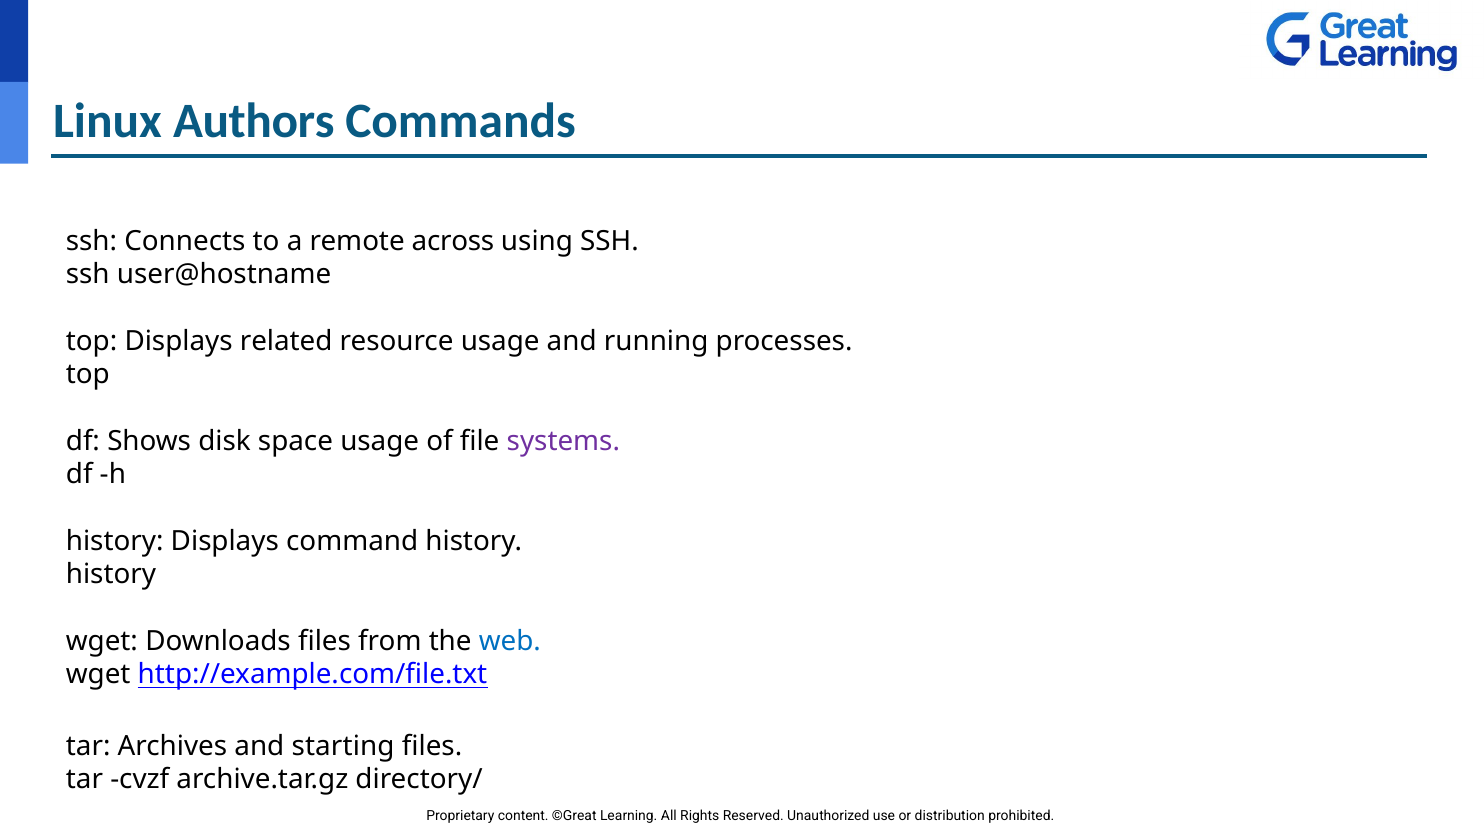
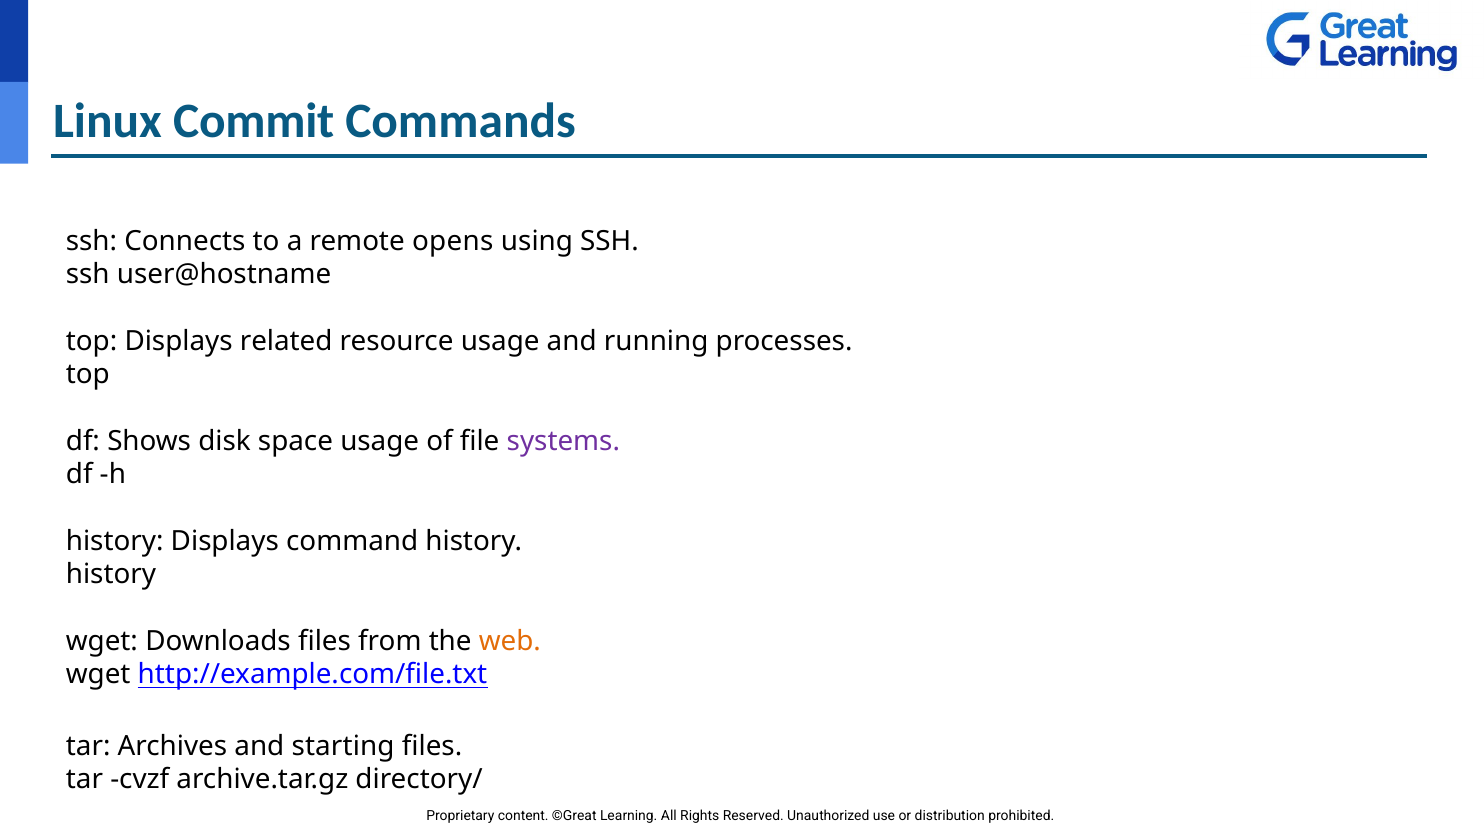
Authors: Authors -> Commit
across: across -> opens
web colour: blue -> orange
